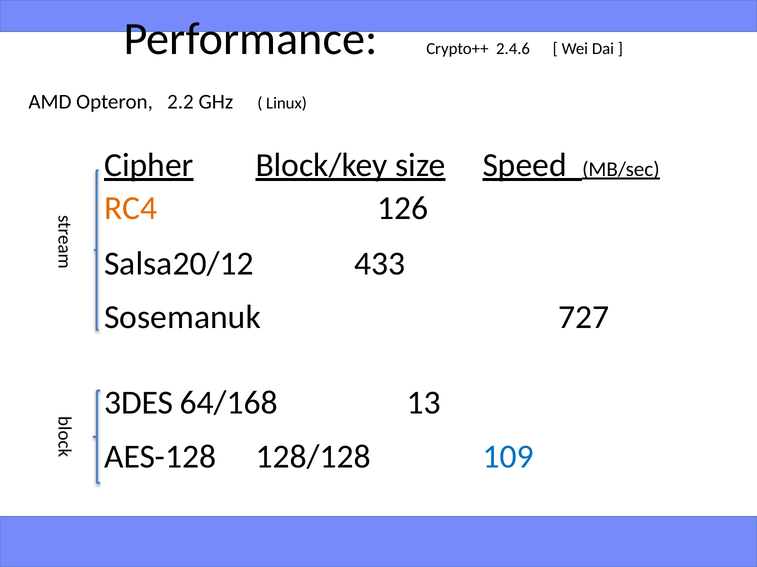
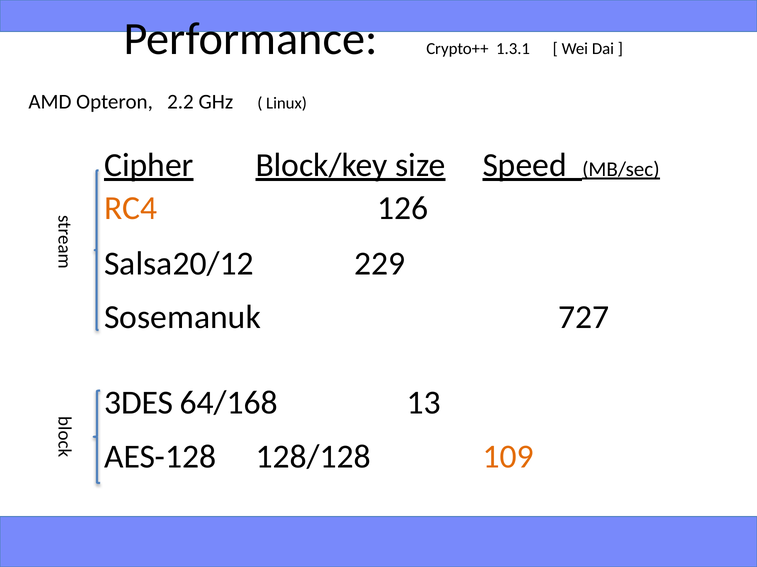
2.4.6: 2.4.6 -> 1.3.1
433: 433 -> 229
109 colour: blue -> orange
